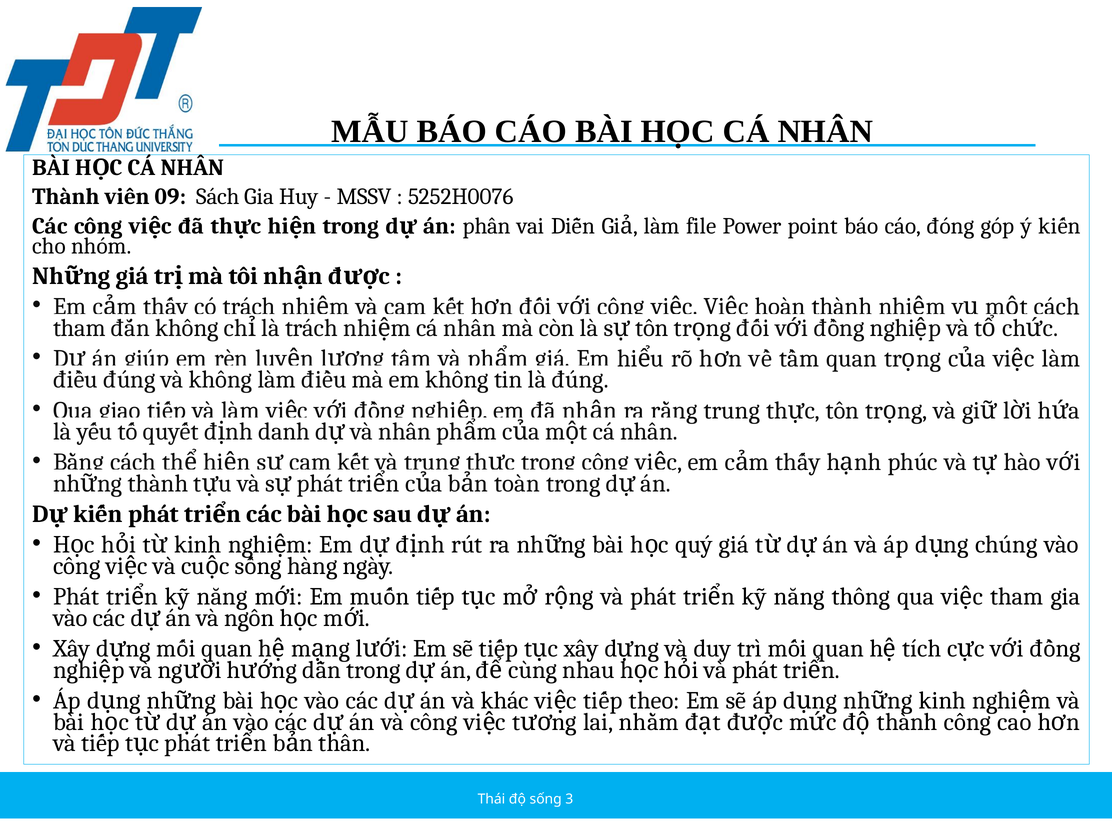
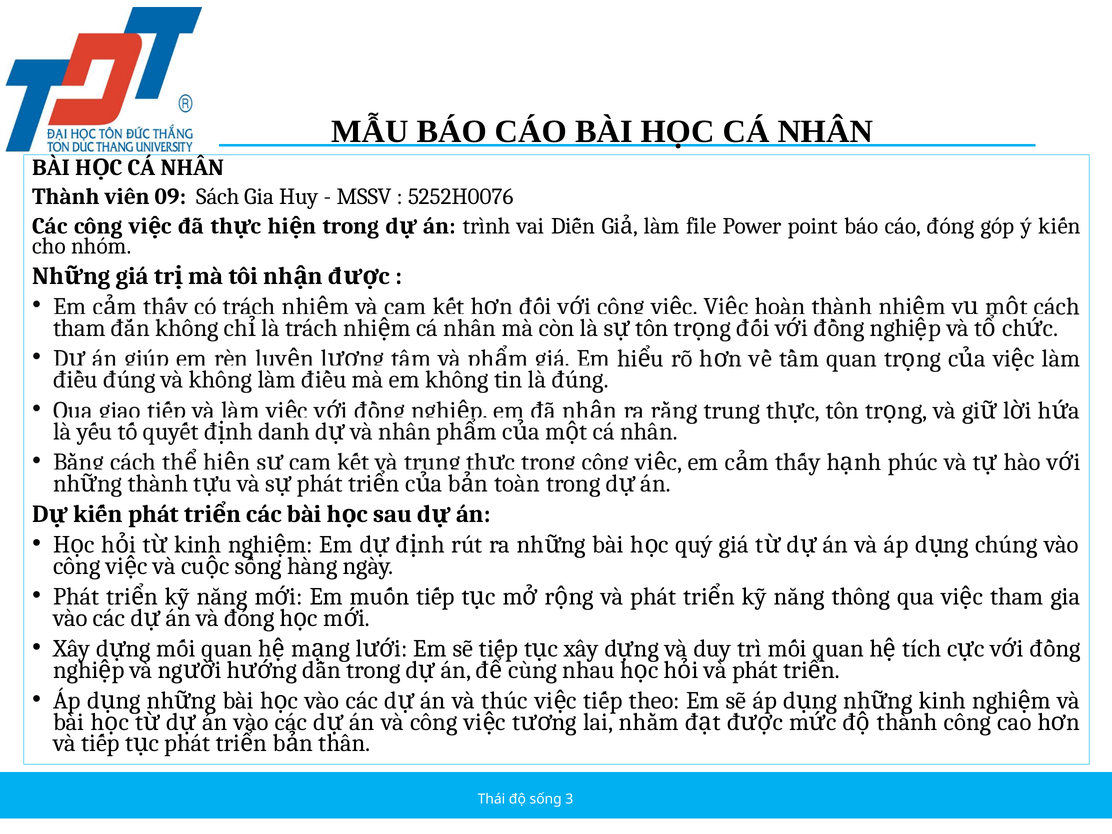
phân: phân -> trình
và ngôn: ngôn -> đóng
khác: khác -> thúc
